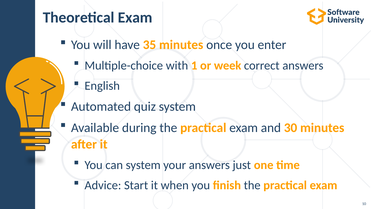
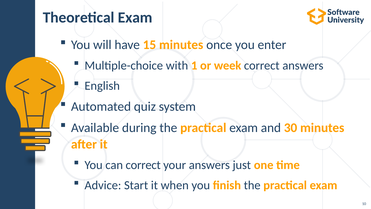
35: 35 -> 15
can system: system -> correct
